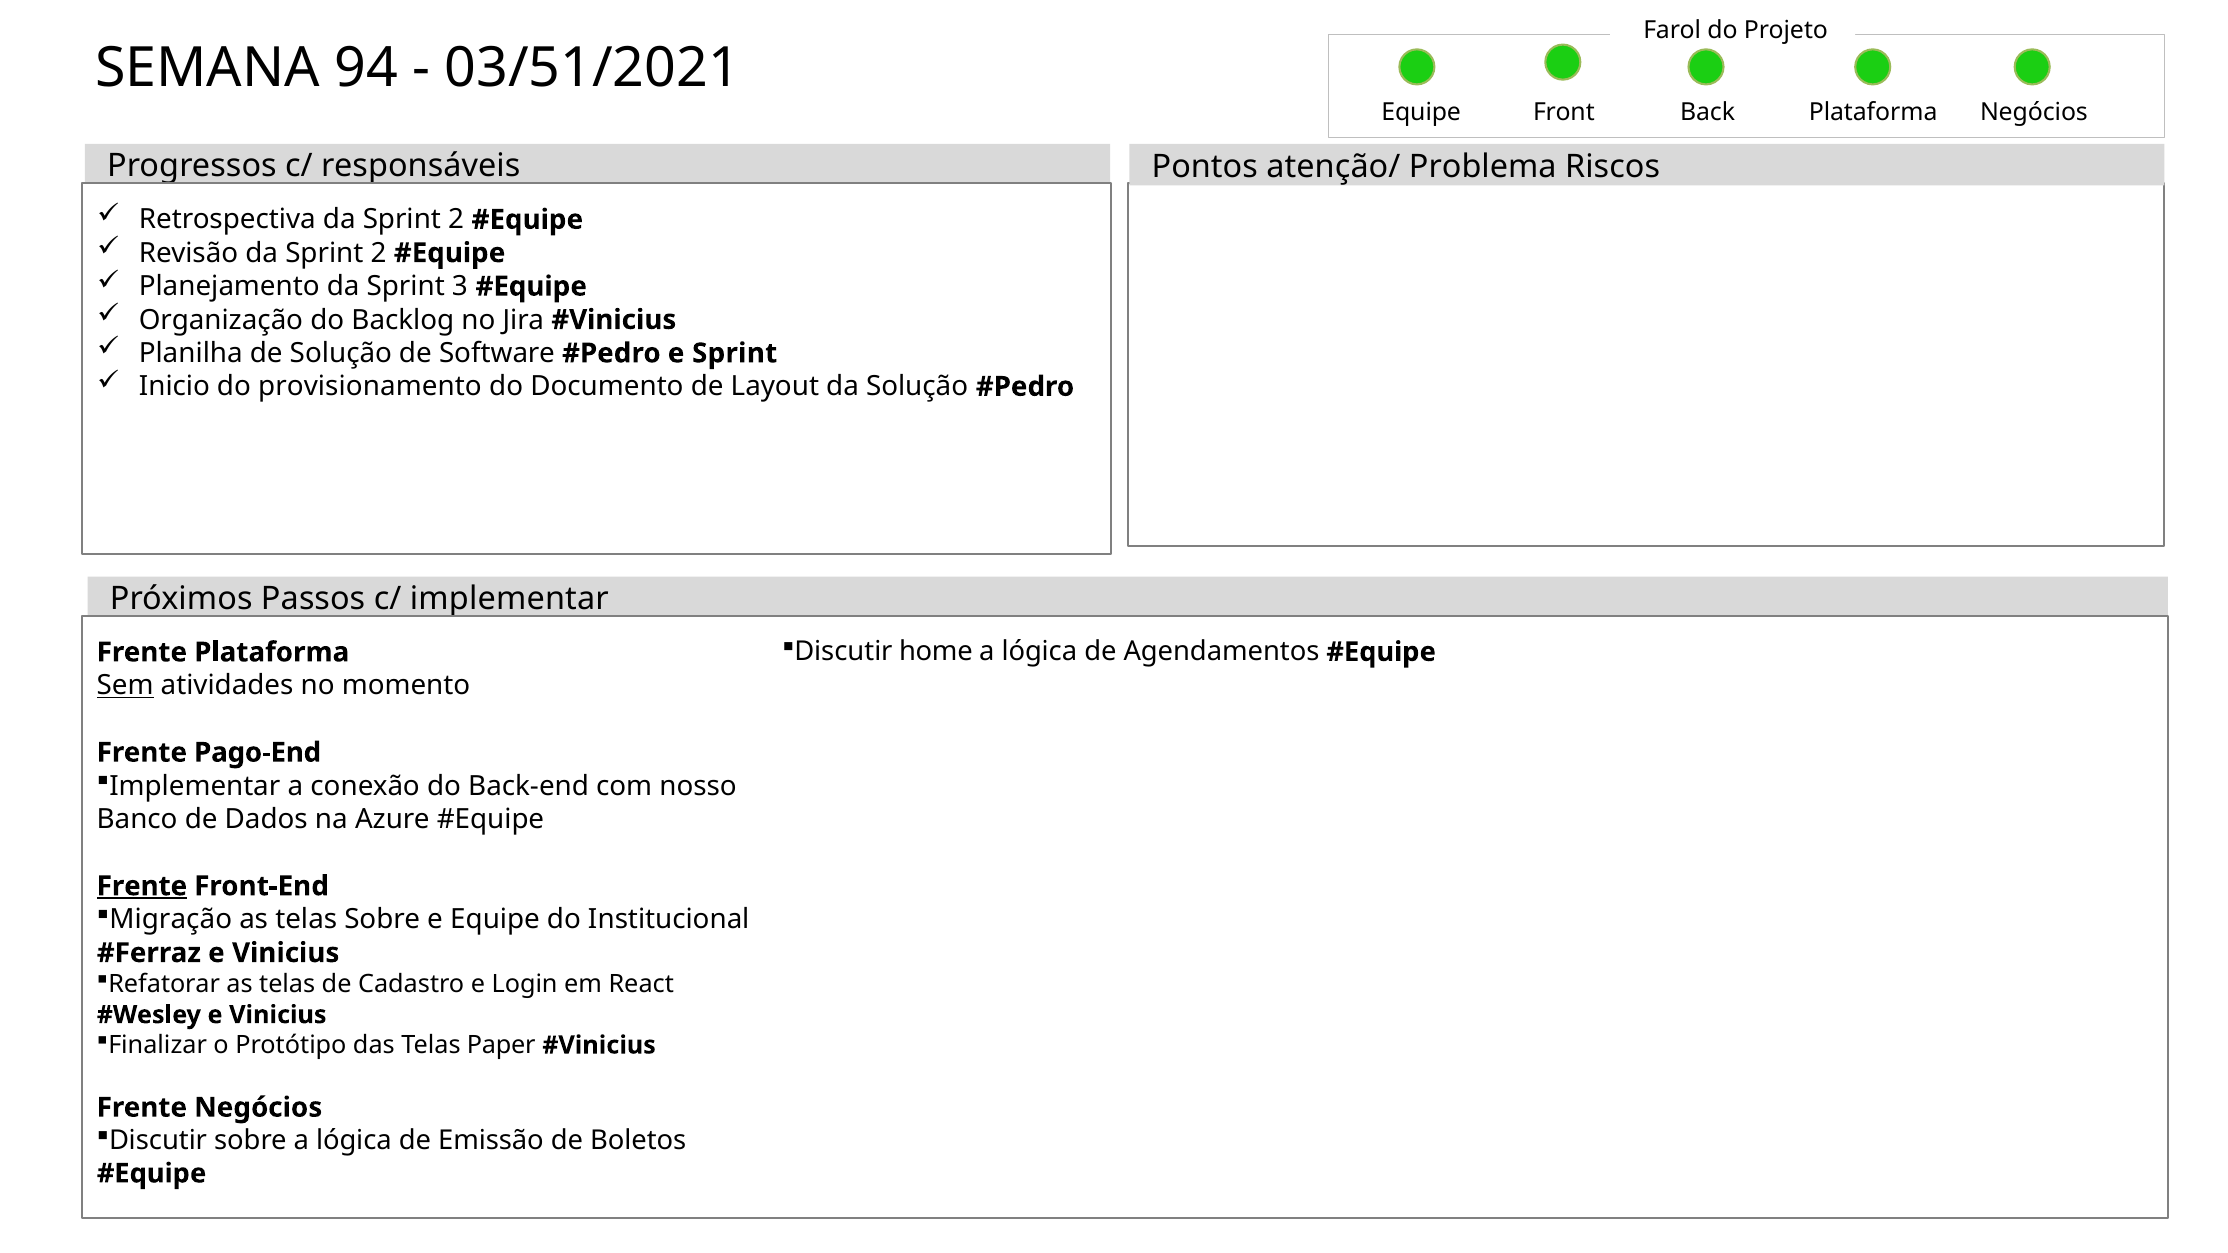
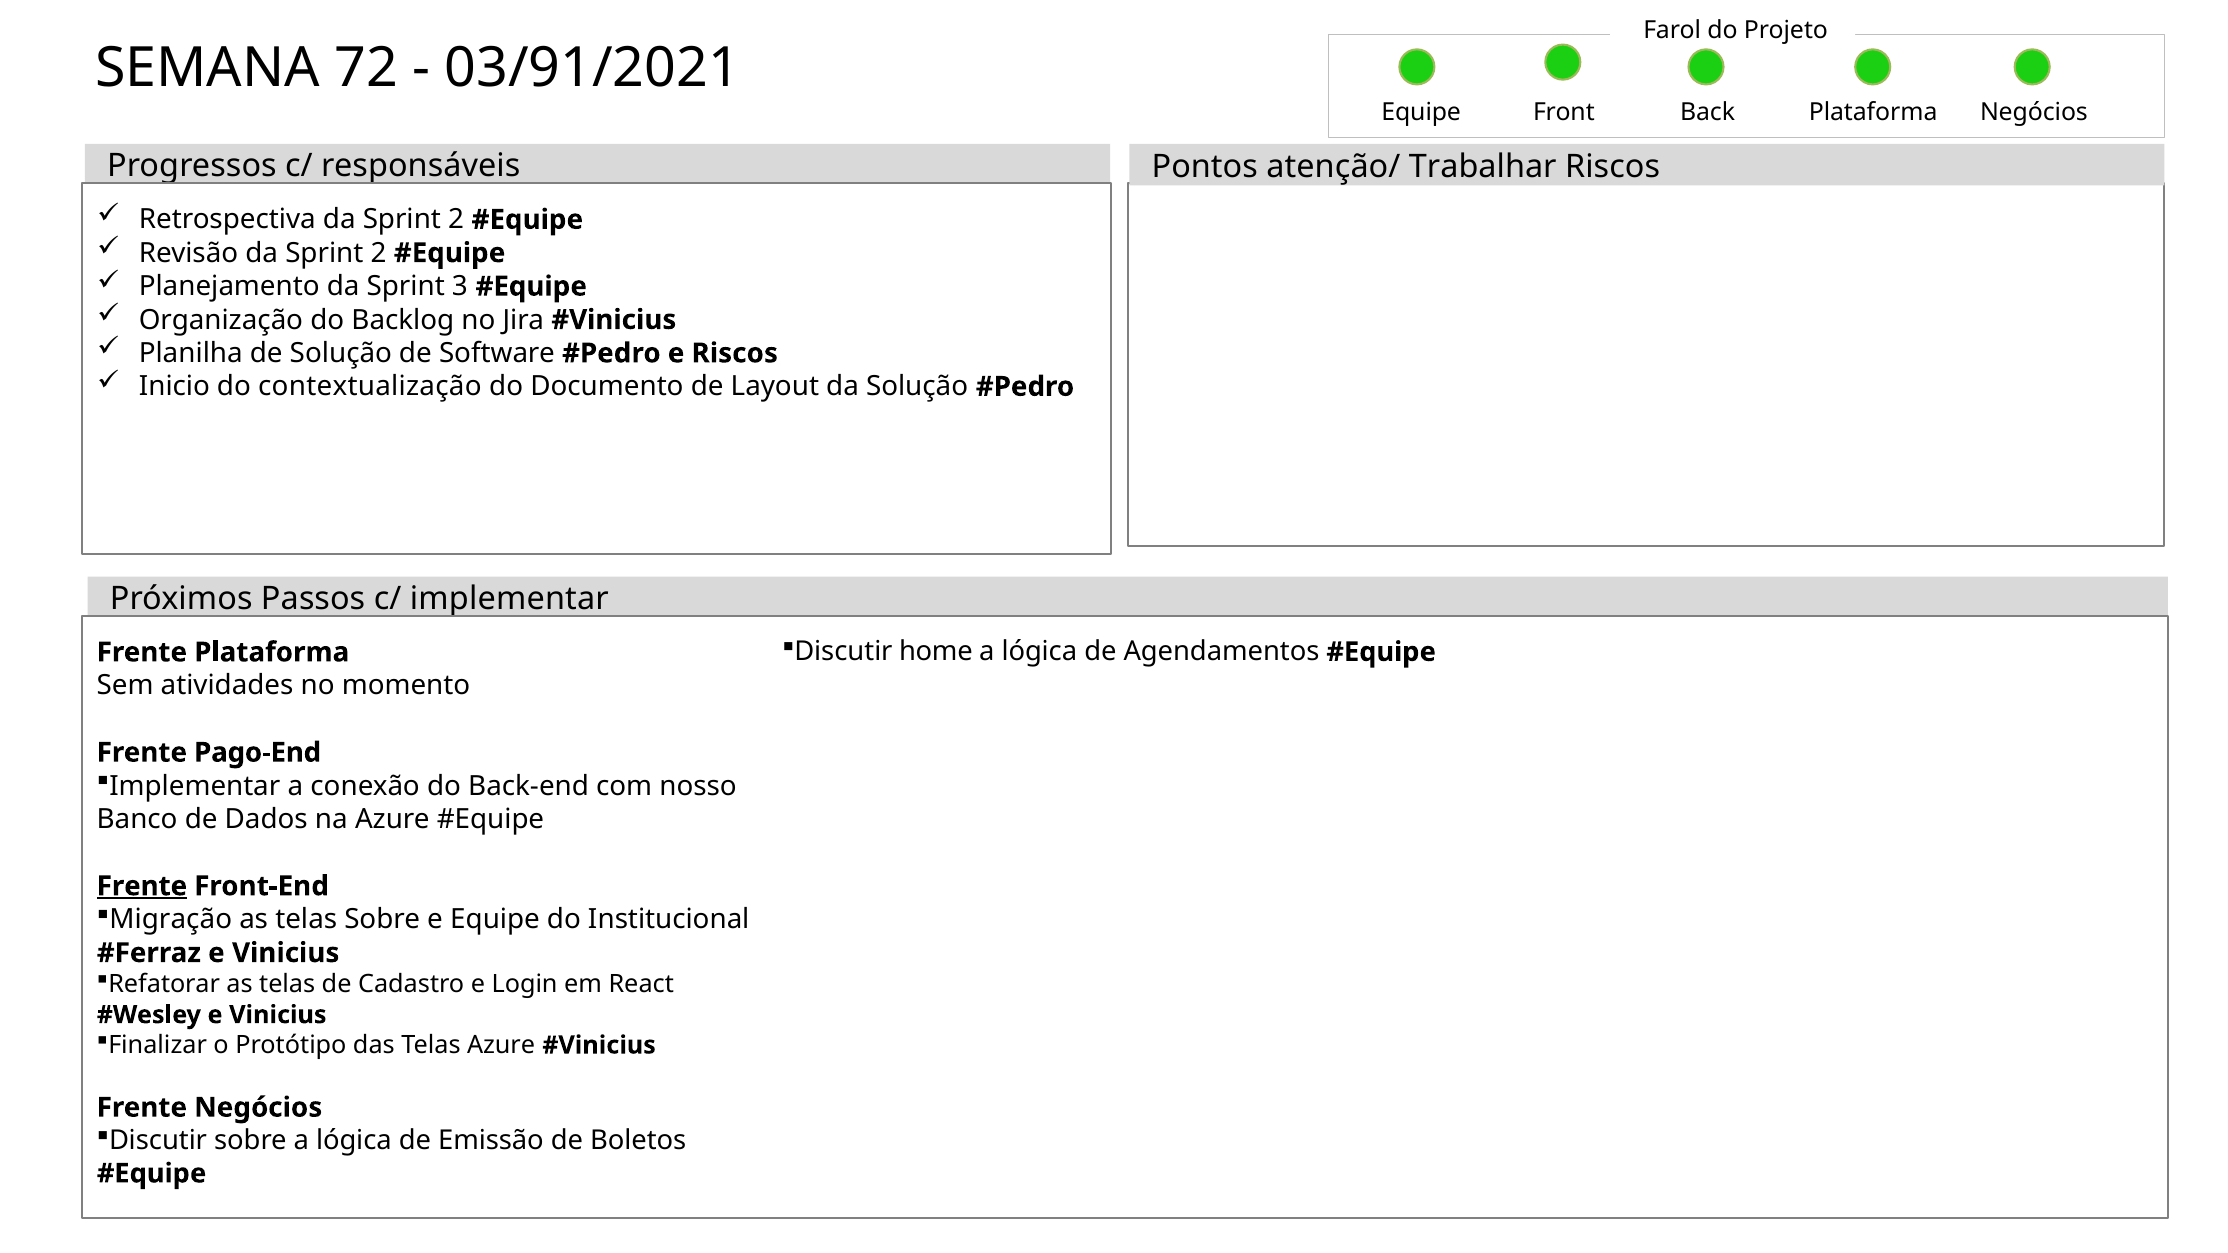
94: 94 -> 72
03/51/2021: 03/51/2021 -> 03/91/2021
Problema: Problema -> Trabalhar
e Sprint: Sprint -> Riscos
provisionamento: provisionamento -> contextualização
Sem underline: present -> none
Telas Paper: Paper -> Azure
